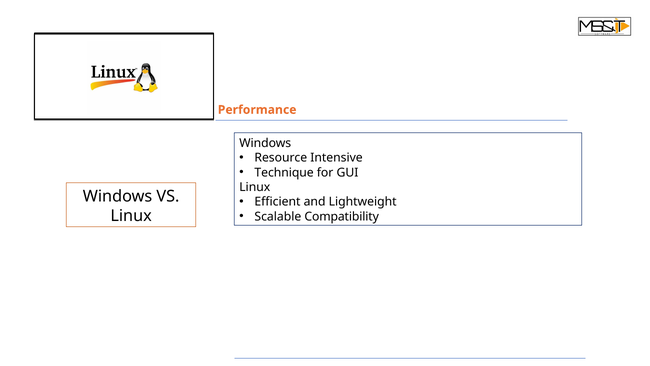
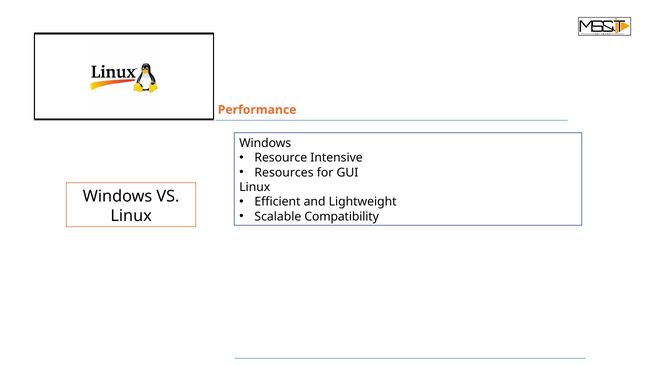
Technique: Technique -> Resources
